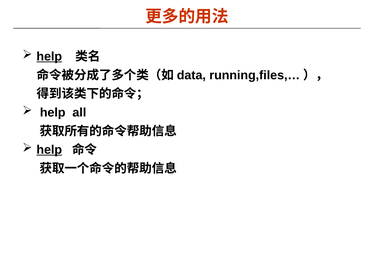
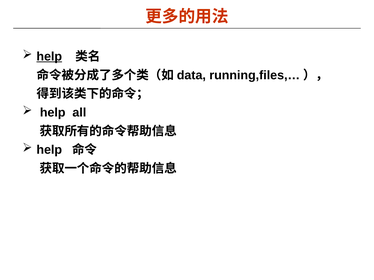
help at (49, 150) underline: present -> none
